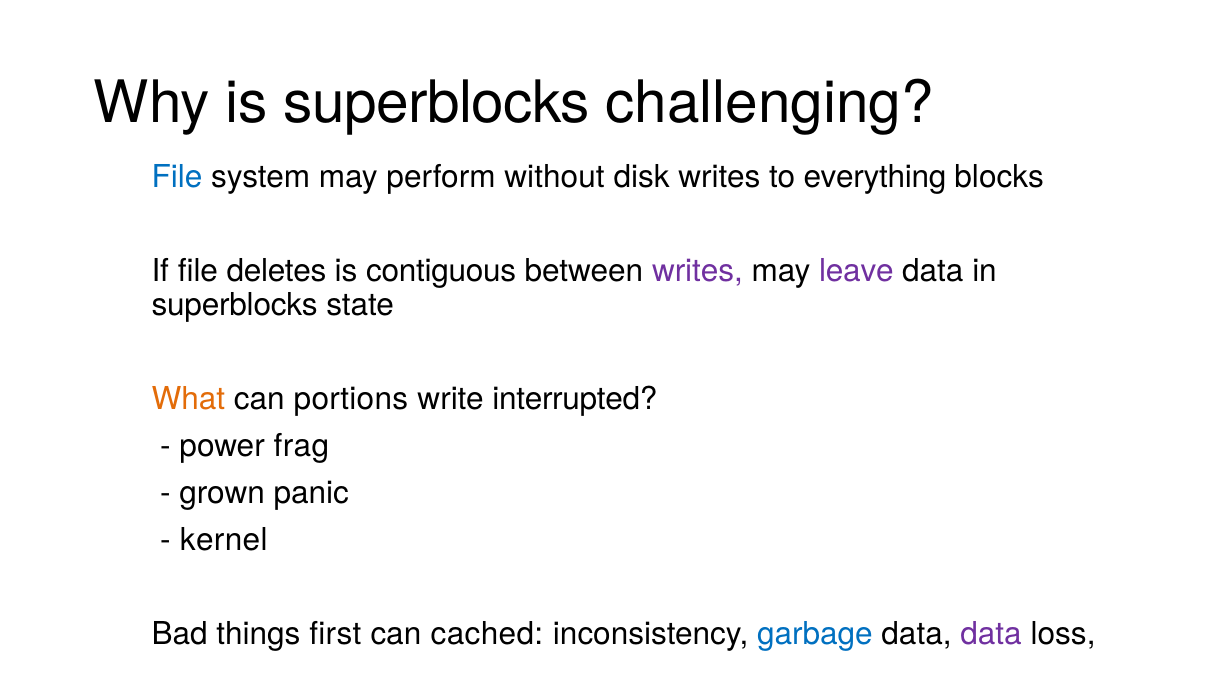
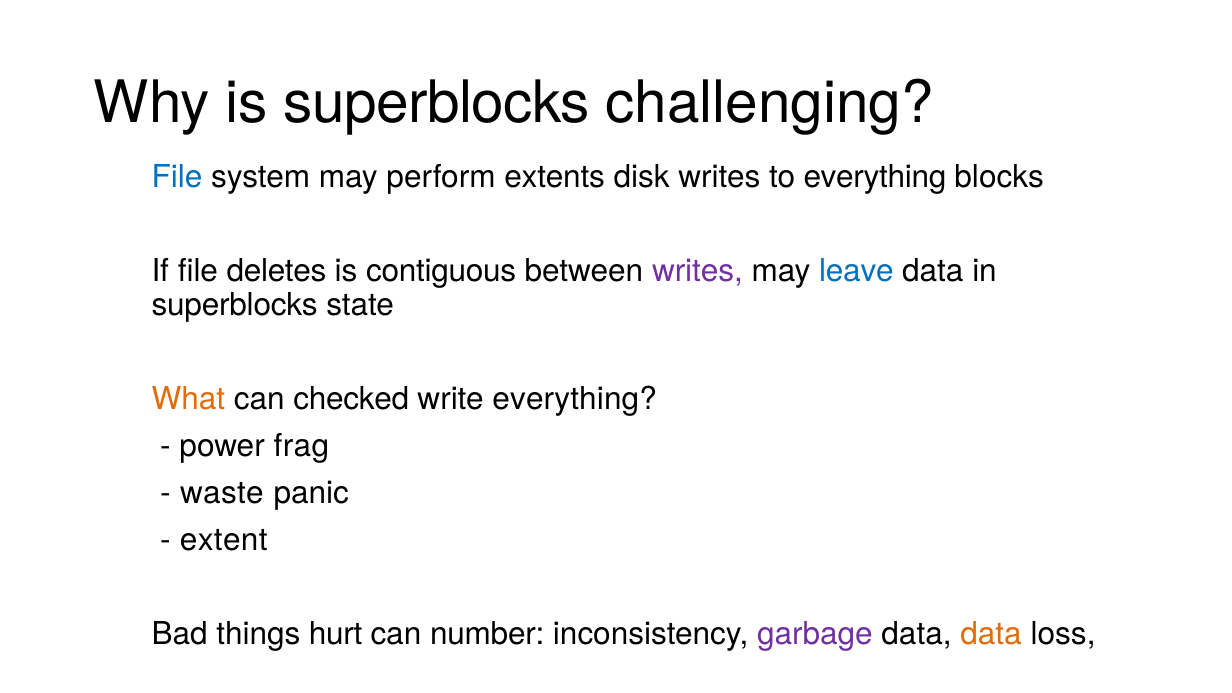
without: without -> extents
leave colour: purple -> blue
portions: portions -> checked
write interrupted: interrupted -> everything
grown: grown -> waste
kernel: kernel -> extent
first: first -> hurt
cached: cached -> number
garbage colour: blue -> purple
data at (991, 634) colour: purple -> orange
